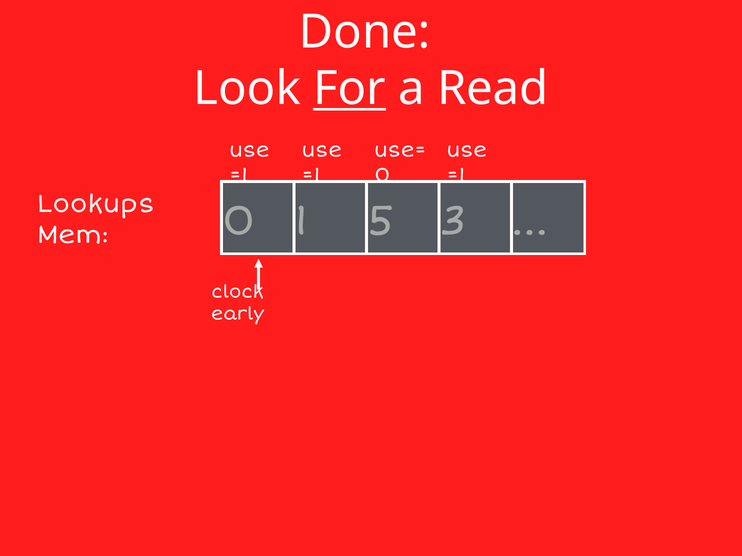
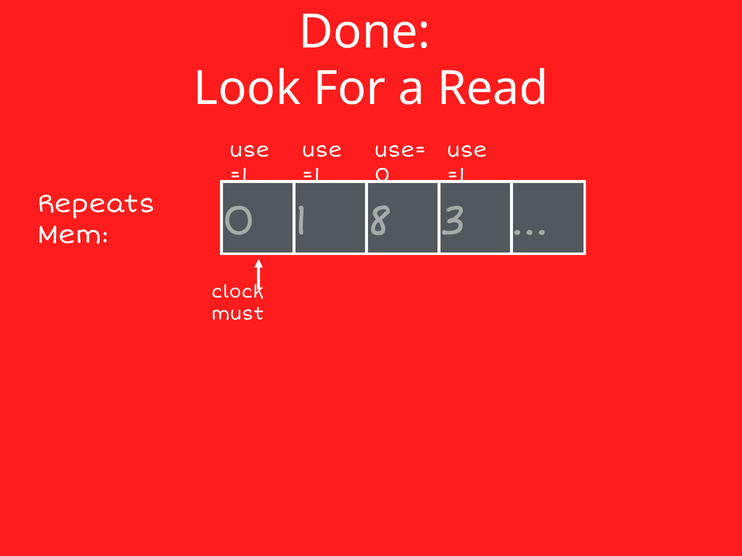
For underline: present -> none
Lookups: Lookups -> Repeats
5: 5 -> 8
early: early -> must
